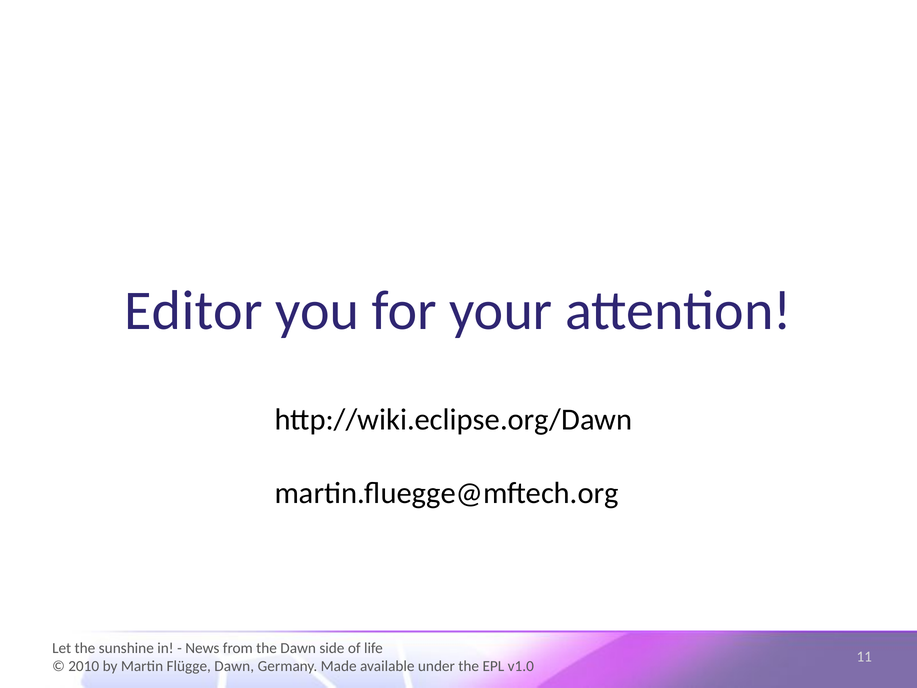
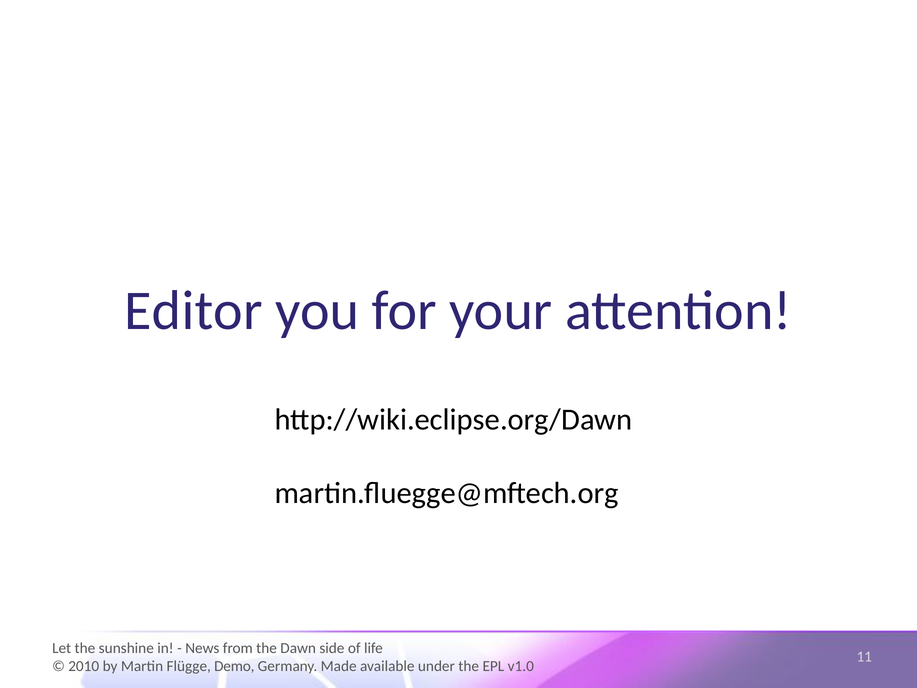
Flügge Dawn: Dawn -> Demo
